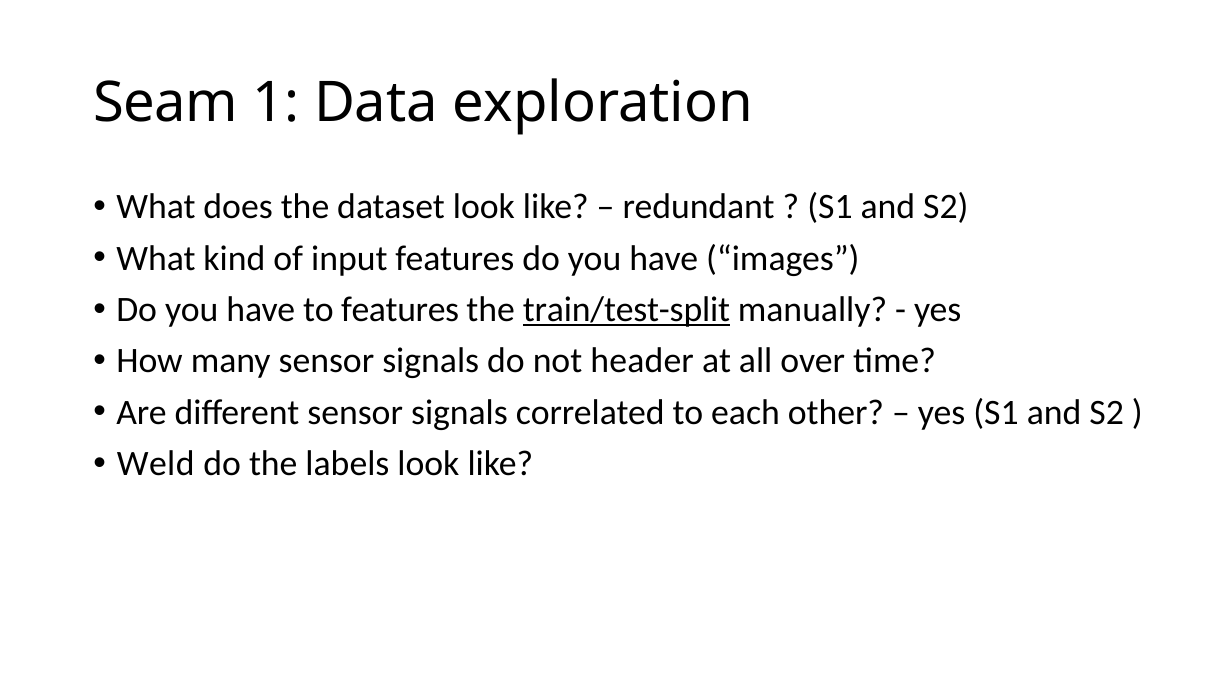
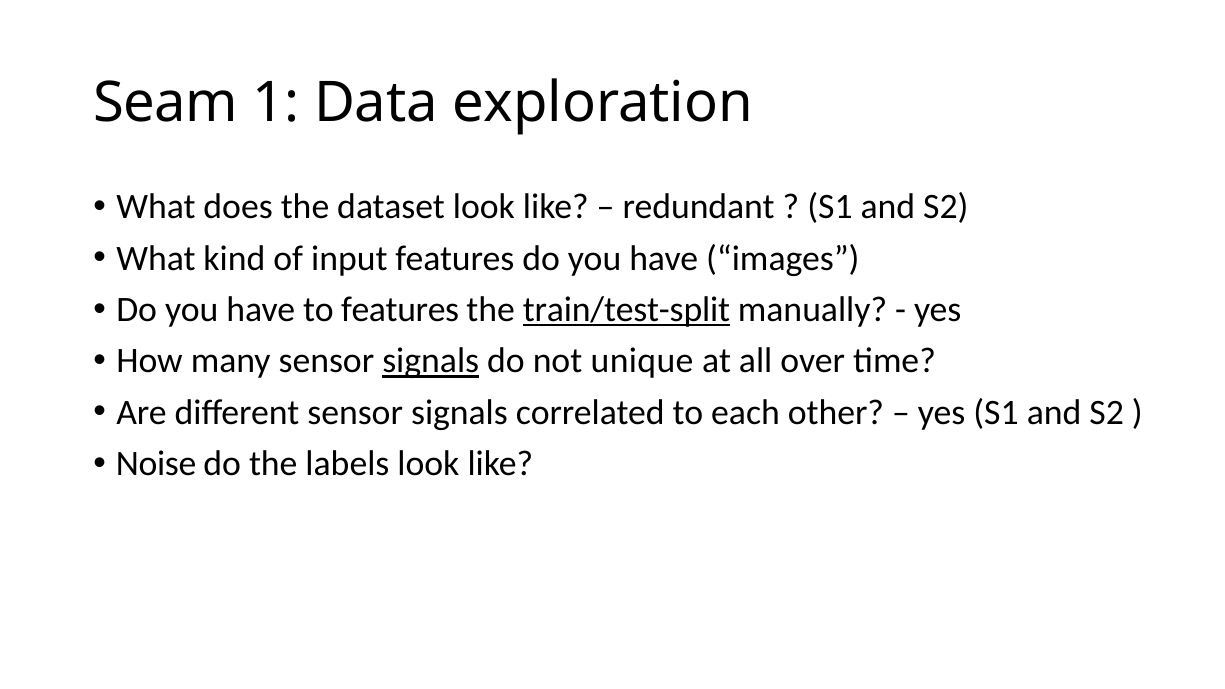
signals at (431, 361) underline: none -> present
header: header -> unique
Weld: Weld -> Noise
